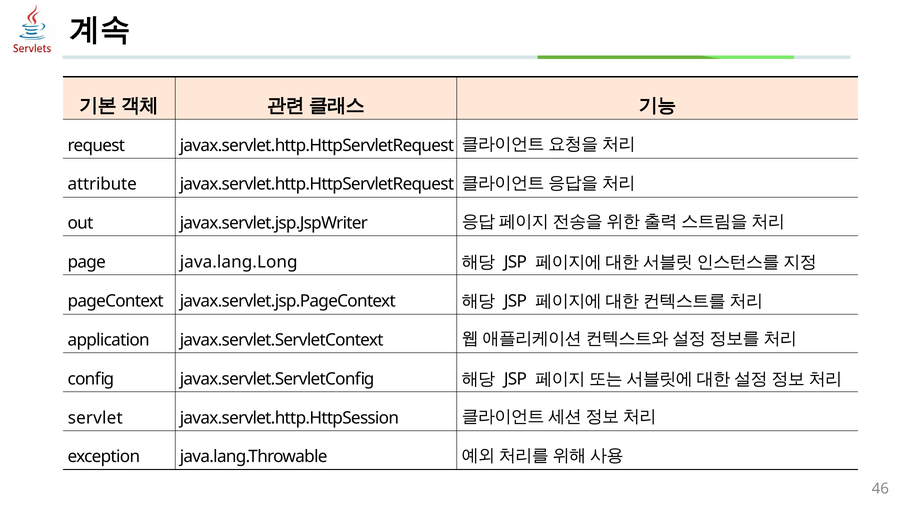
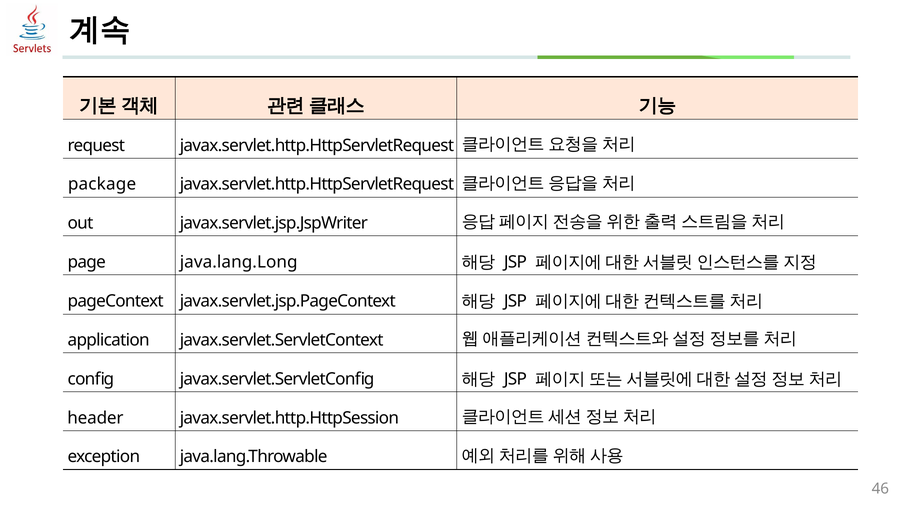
attribute: attribute -> package
servlet: servlet -> header
